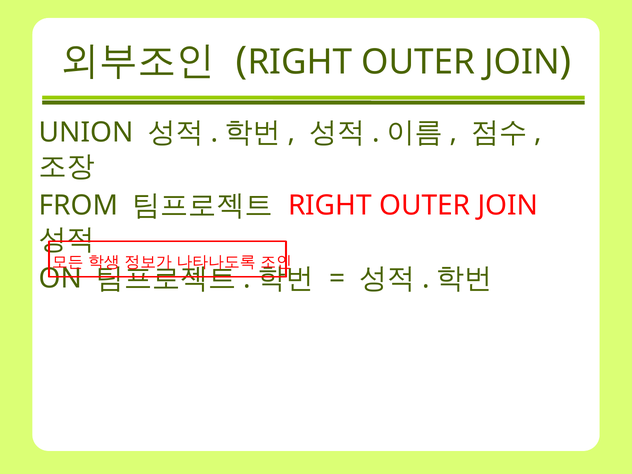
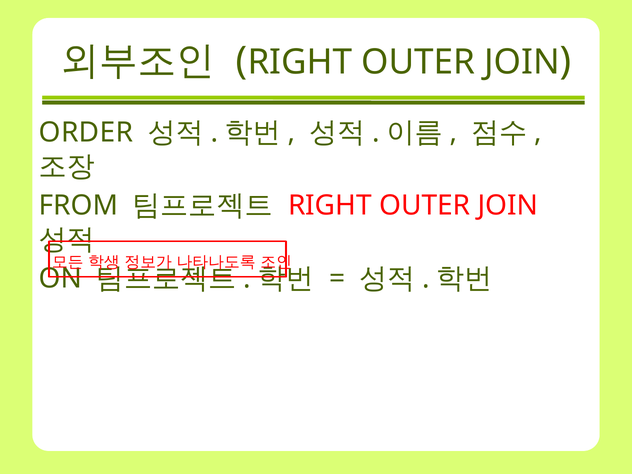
UNION: UNION -> ORDER
